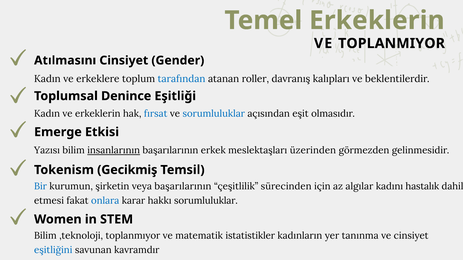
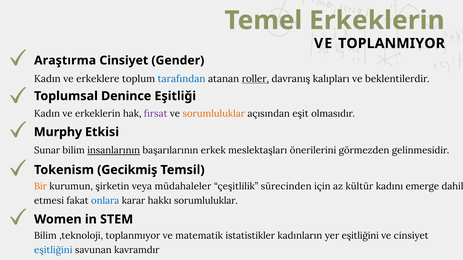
Atılmasını: Atılmasını -> Araştırma
roller underline: none -> present
fırsat colour: blue -> purple
sorumluluklar at (214, 114) colour: blue -> orange
Emerge: Emerge -> Murphy
Yazısı: Yazısı -> Sunar
üzerinden: üzerinden -> önerilerini
Bir colour: blue -> orange
veya başarılarının: başarılarının -> müdahaleler
algılar: algılar -> kültür
hastalık: hastalık -> emerge
yer tanınma: tanınma -> eşitliğini
